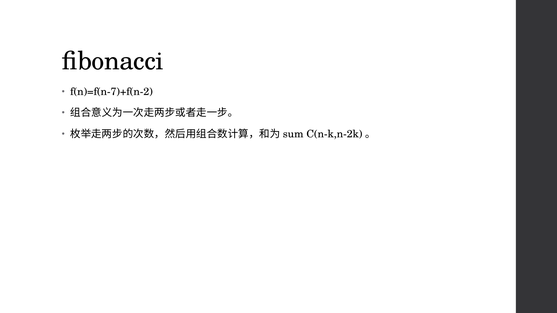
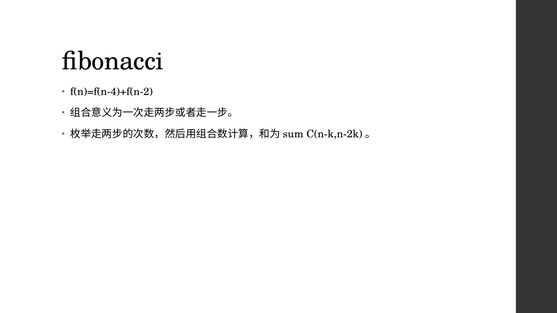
f(n)=f(n-7)+f(n-2: f(n)=f(n-7)+f(n-2 -> f(n)=f(n-4)+f(n-2
